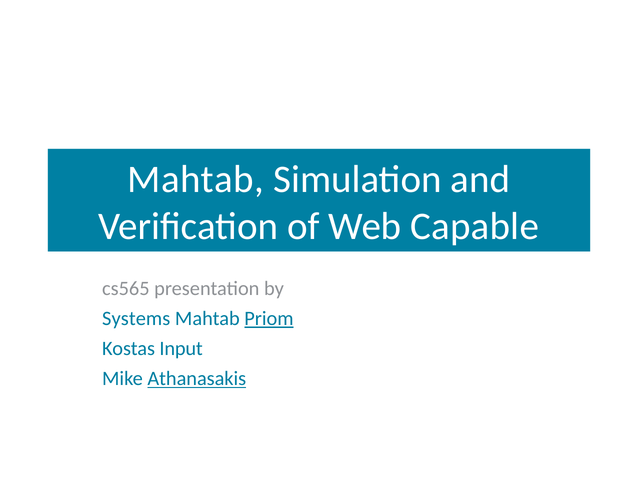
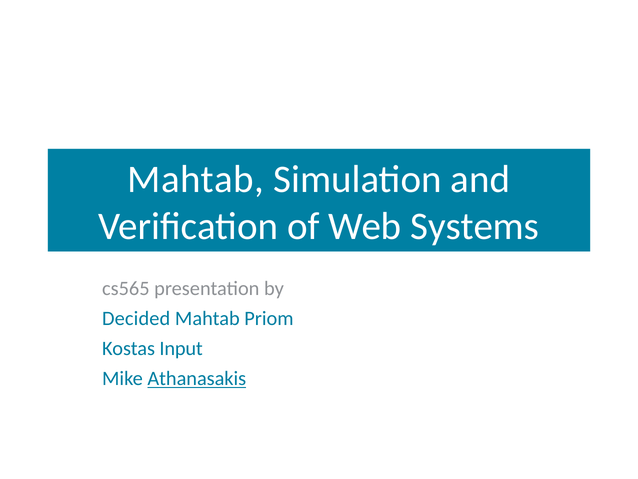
Capable: Capable -> Systems
Systems: Systems -> Decided
Priom underline: present -> none
